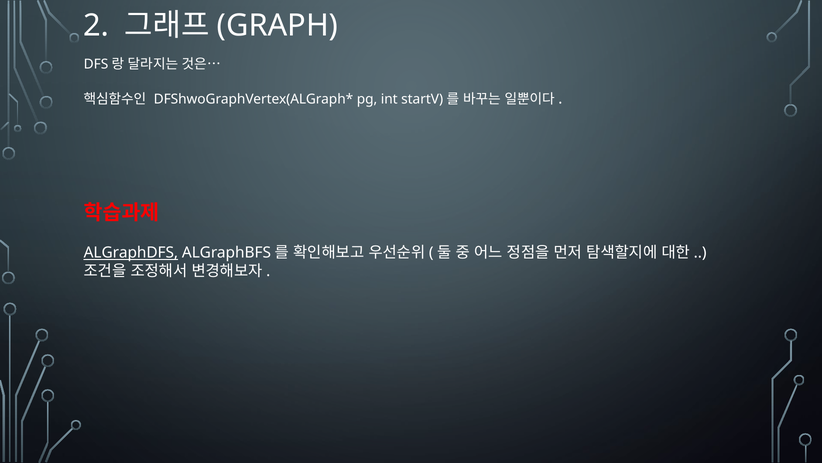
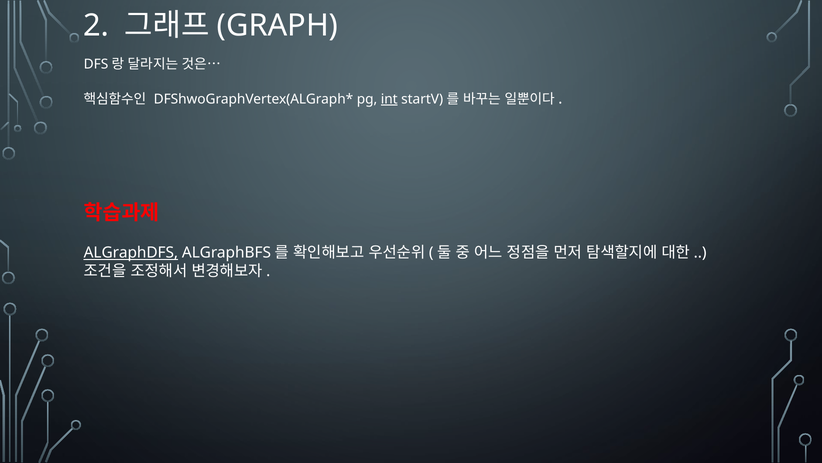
int underline: none -> present
